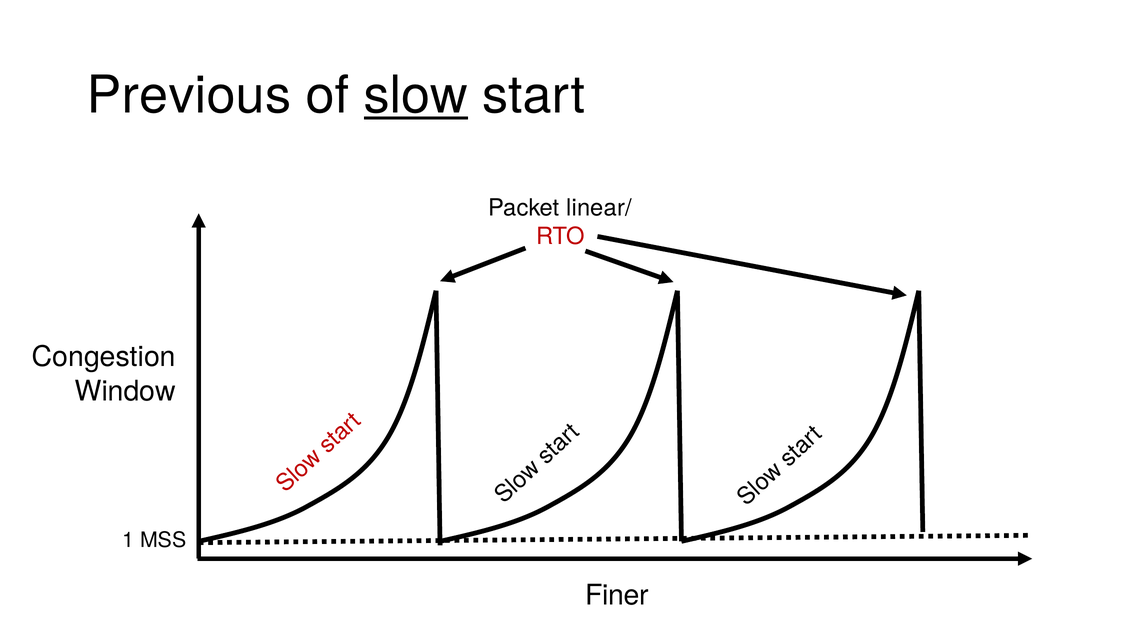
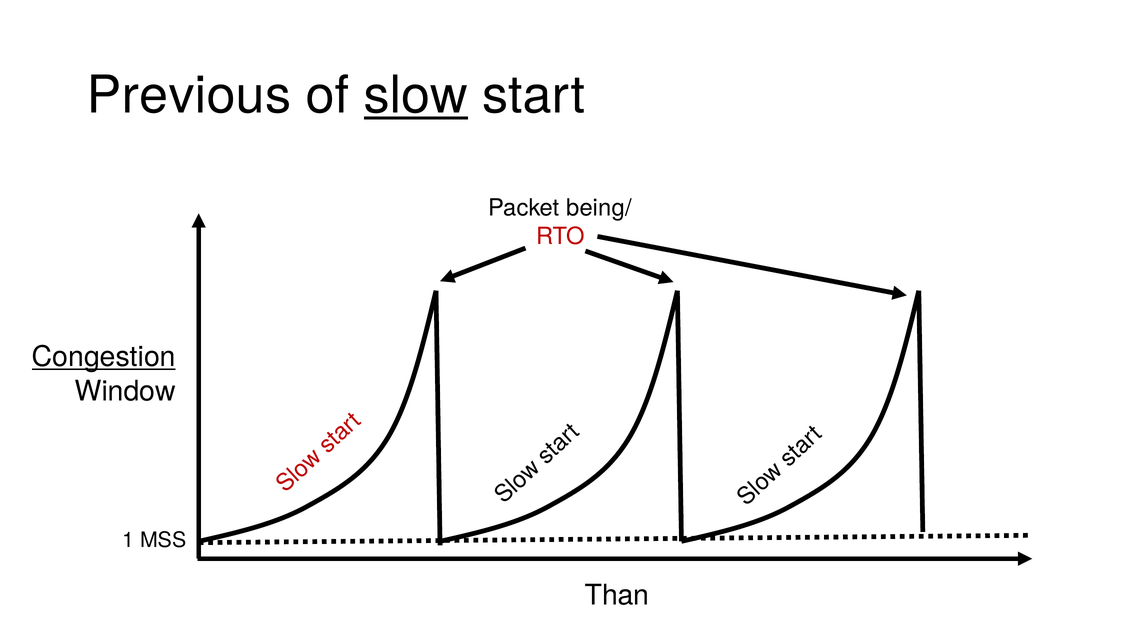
linear/: linear/ -> being/
Congestion underline: none -> present
Finer: Finer -> Than
